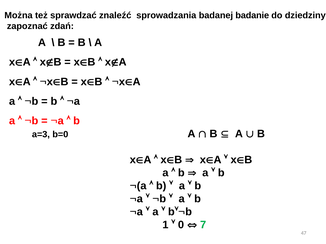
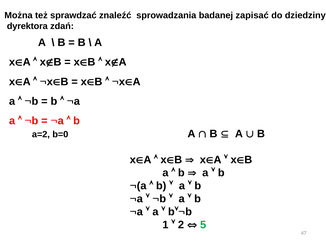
badanie: badanie -> zapisać
zapoznać: zapoznać -> dyrektora
a=3: a=3 -> a=2
0: 0 -> 2
7: 7 -> 5
